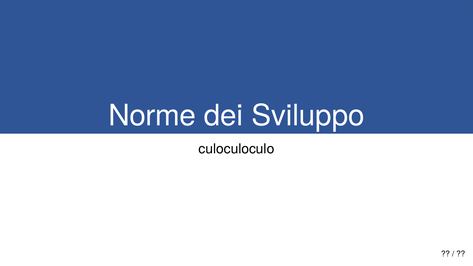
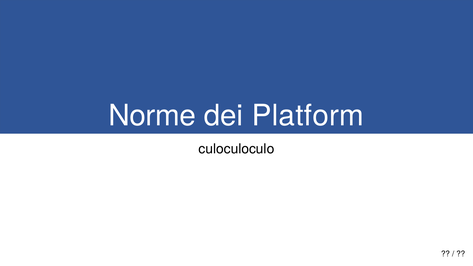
Sviluppo: Sviluppo -> Platform
